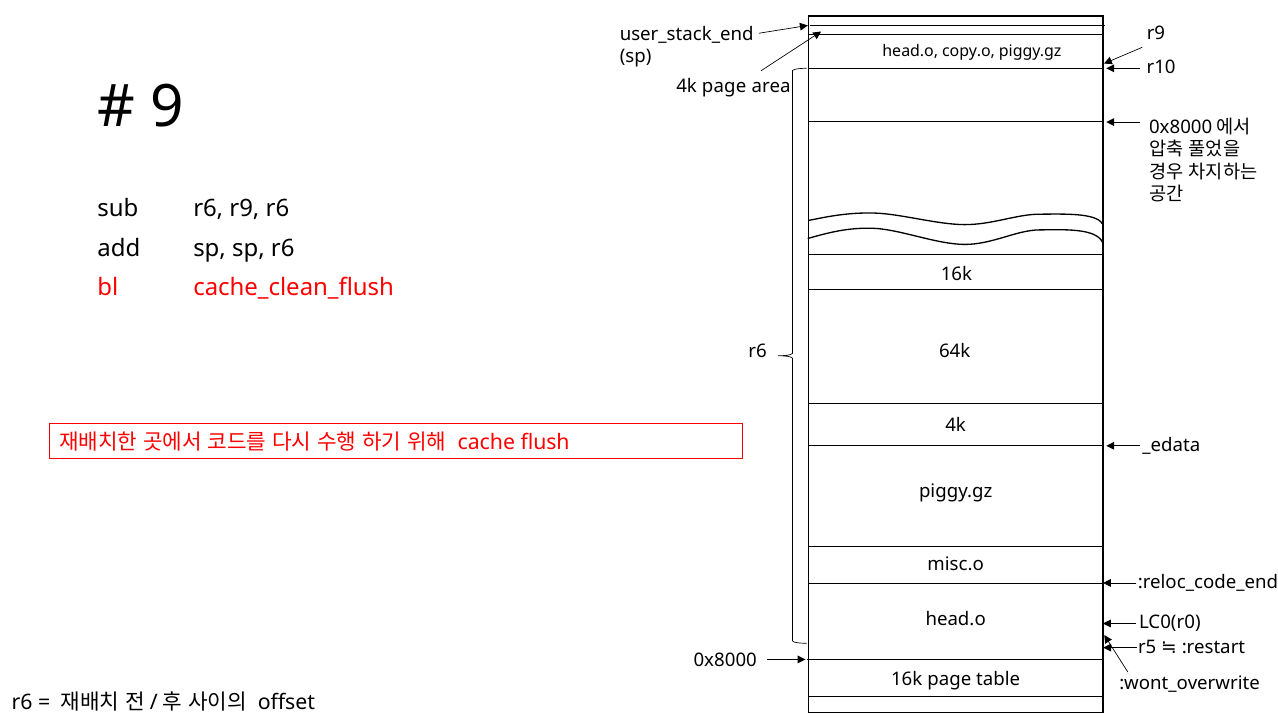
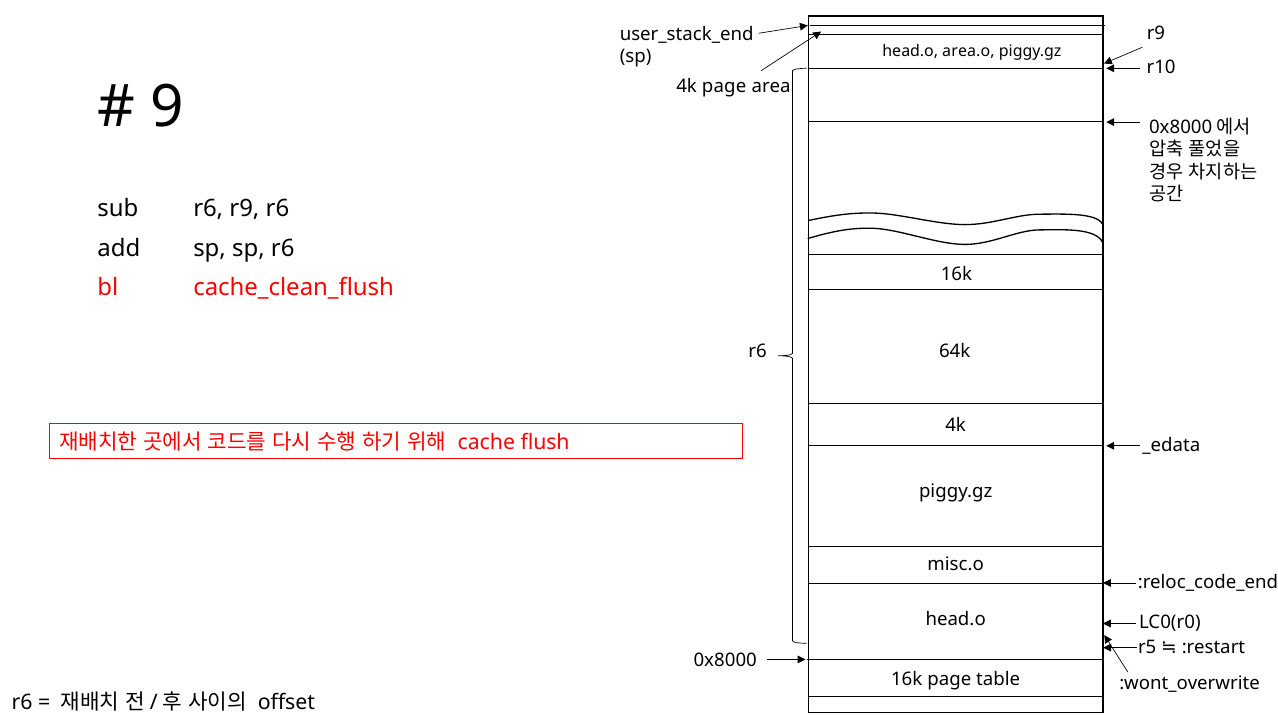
copy.o: copy.o -> area.o
